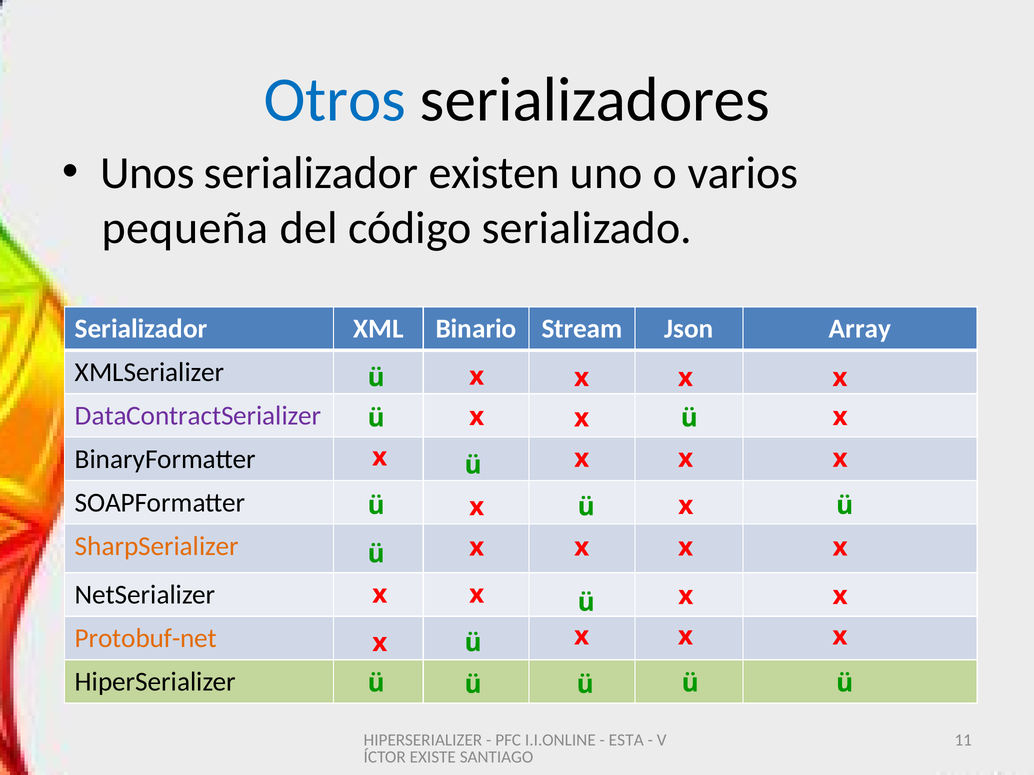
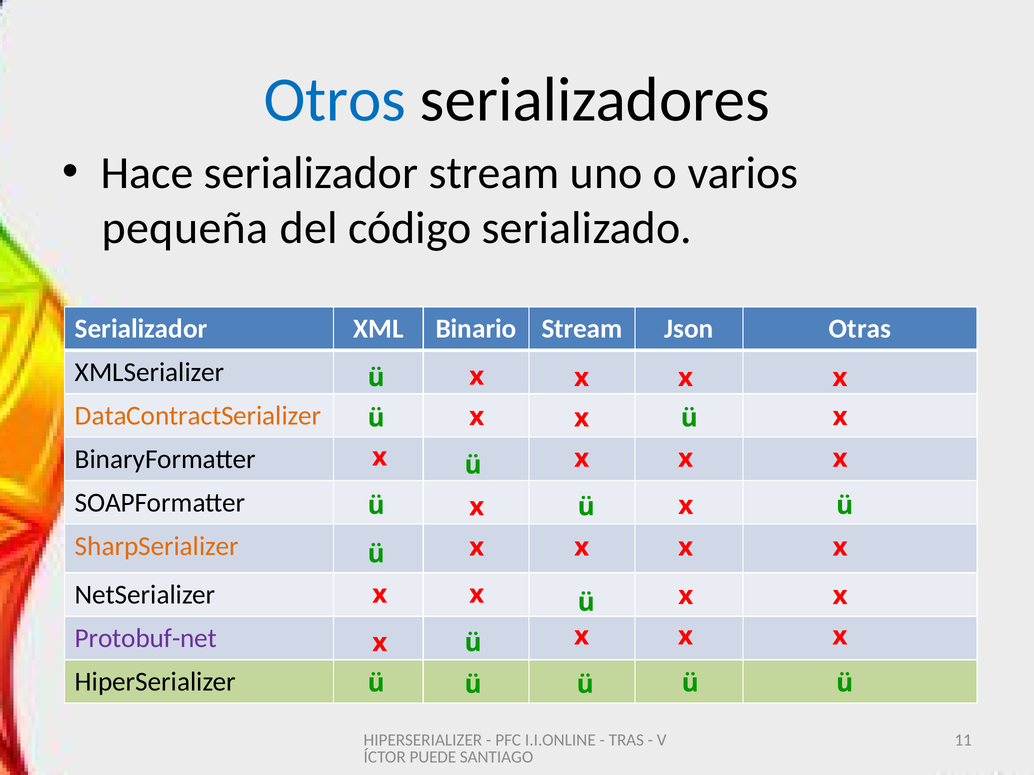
Unos: Unos -> Hace
serializador existen: existen -> stream
Array: Array -> Otras
DataContractSerializer colour: purple -> orange
Protobuf-net colour: orange -> purple
ESTA: ESTA -> TRAS
EXISTE: EXISTE -> PUEDE
